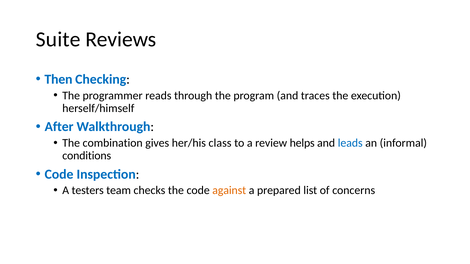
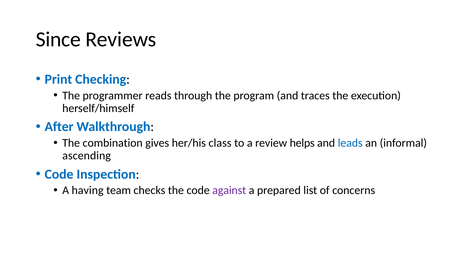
Suite: Suite -> Since
Then: Then -> Print
conditions: conditions -> ascending
testers: testers -> having
against colour: orange -> purple
